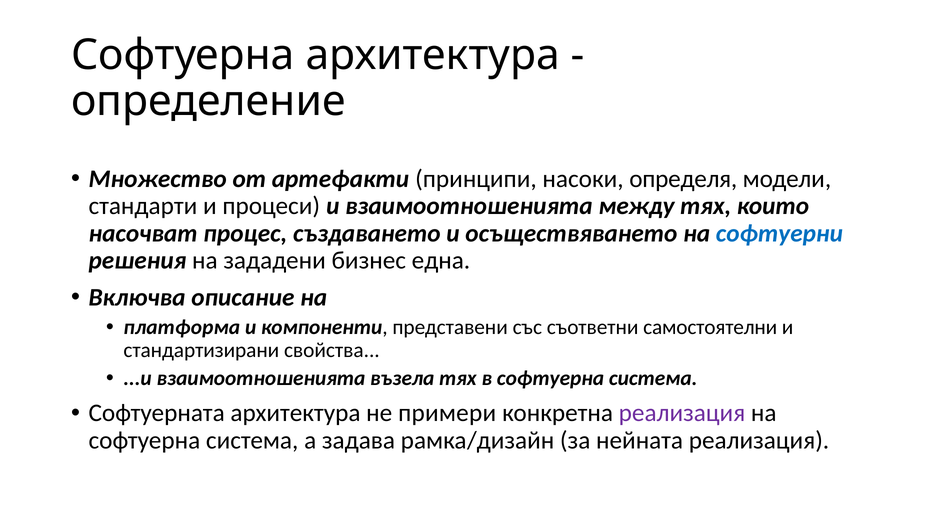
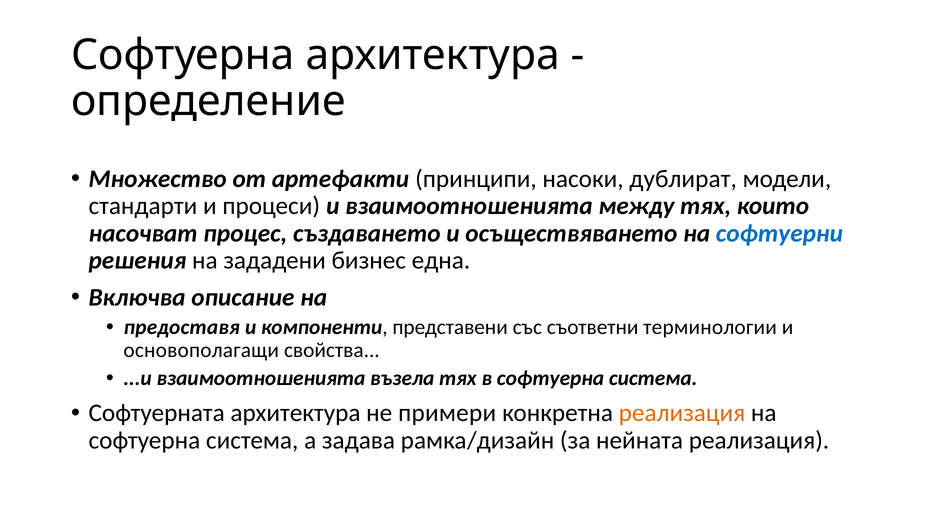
определя: определя -> дублират
платформа: платформа -> предоставя
самостоятелни: самостоятелни -> терминологии
стандартизирани: стандартизирани -> основополагащи
реализация at (682, 413) colour: purple -> orange
